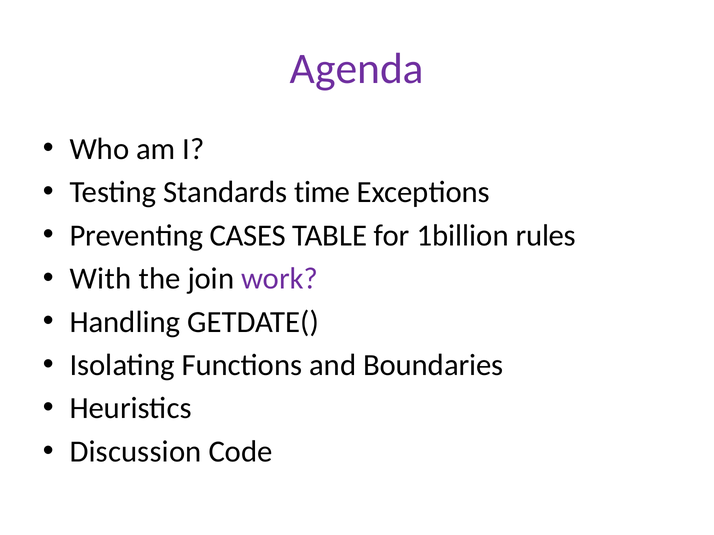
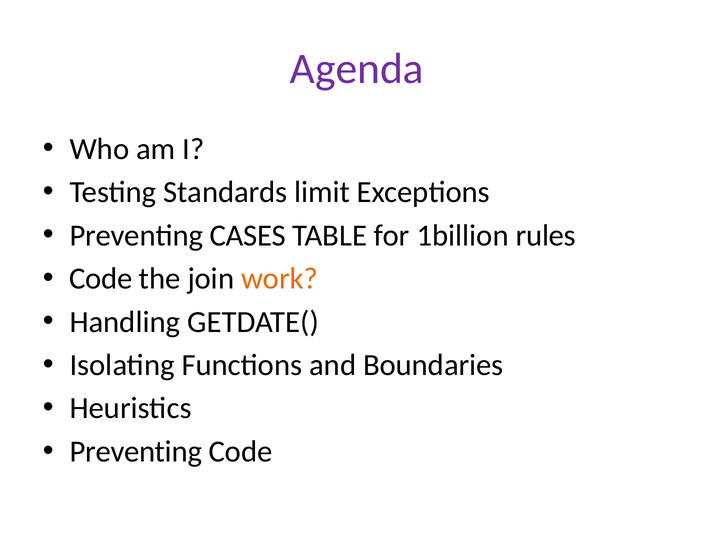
time: time -> limit
With at (101, 279): With -> Code
work colour: purple -> orange
Discussion at (136, 452): Discussion -> Preventing
